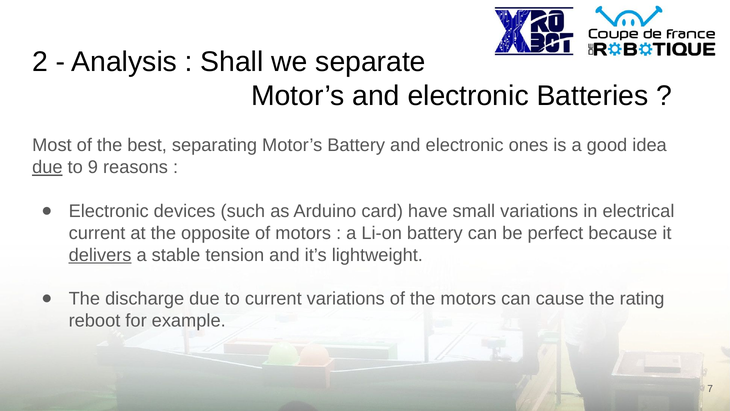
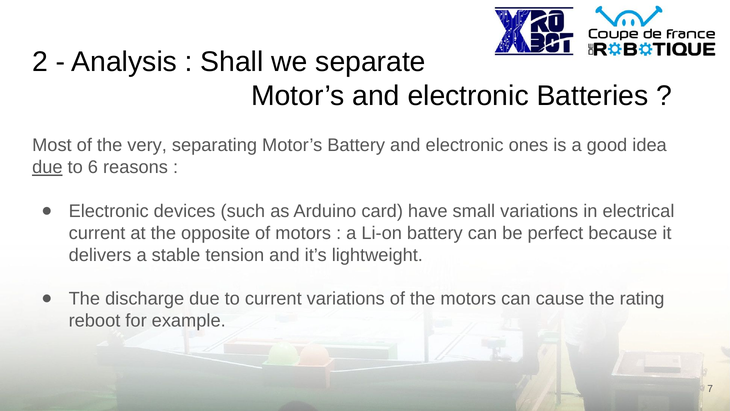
best: best -> very
9: 9 -> 6
delivers underline: present -> none
